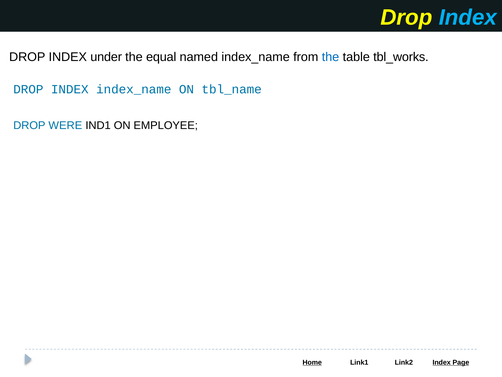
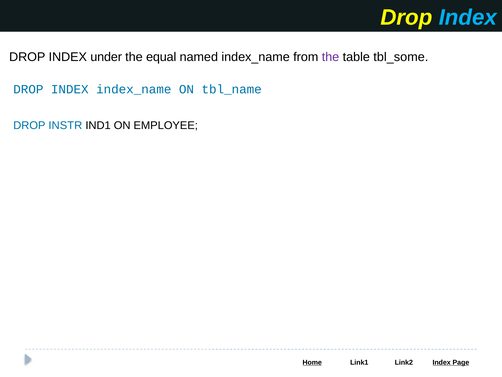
the at (331, 57) colour: blue -> purple
tbl_works: tbl_works -> tbl_some
WERE: WERE -> INSTR
